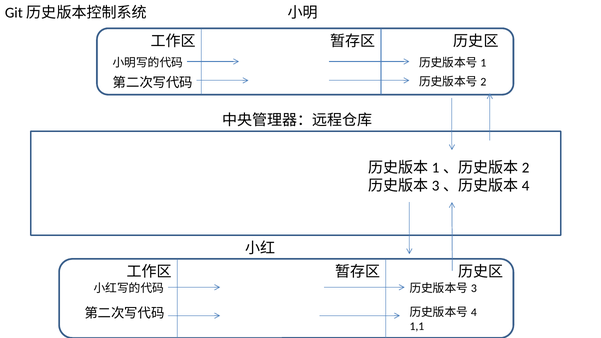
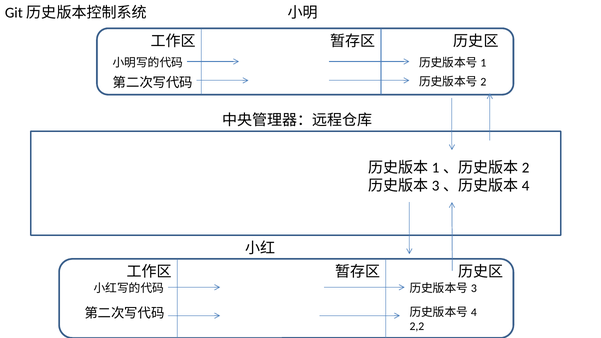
1,1: 1,1 -> 2,2
